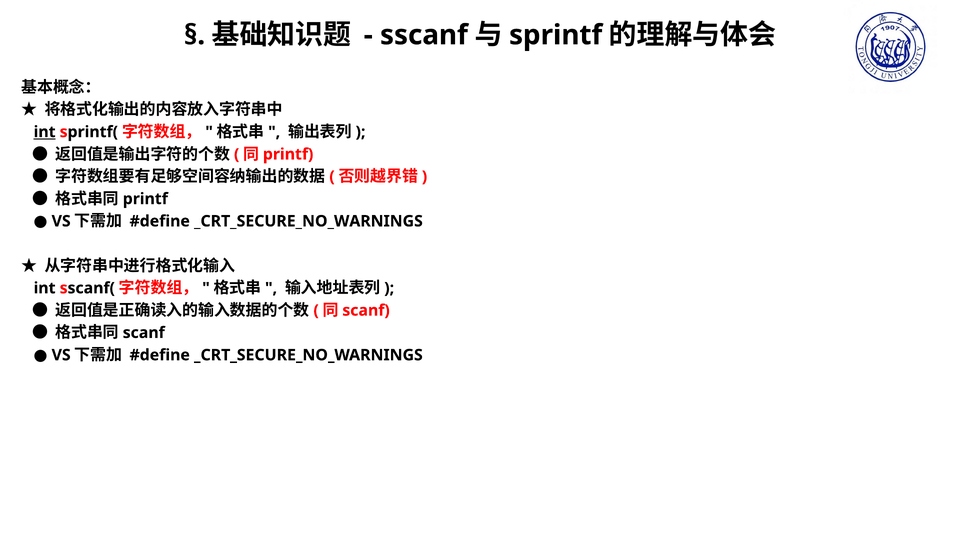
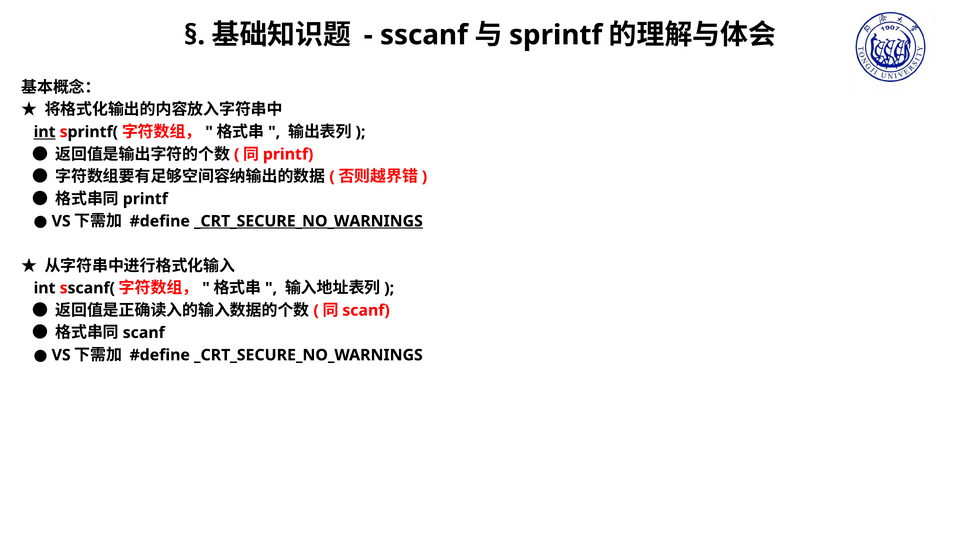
_CRT_SECURE_NO_WARNINGS at (308, 221) underline: none -> present
